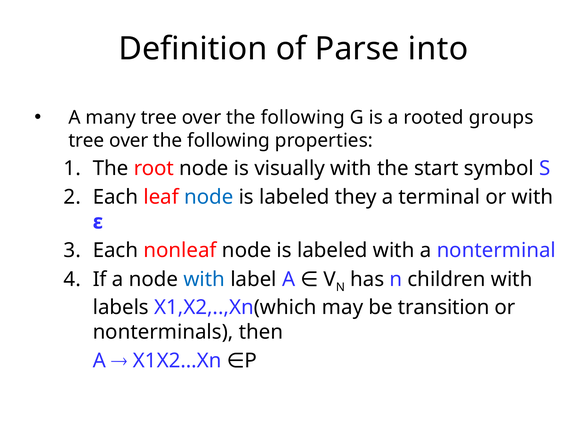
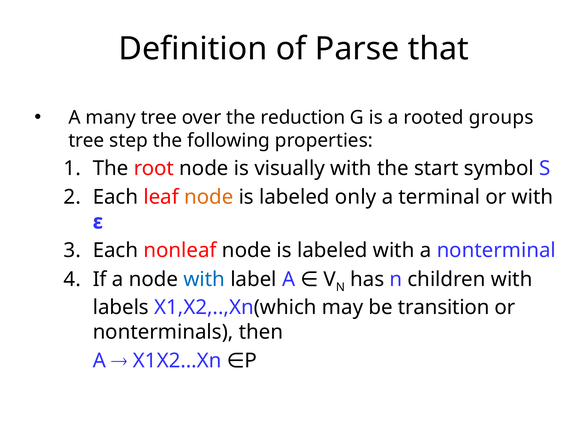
into: into -> that
following at (303, 117): following -> reduction
over at (129, 140): over -> step
node at (209, 197) colour: blue -> orange
they: they -> only
